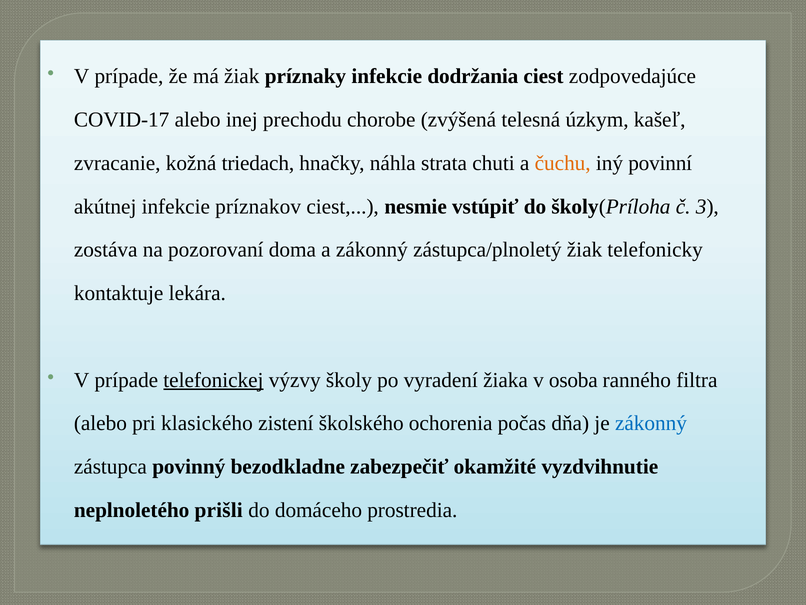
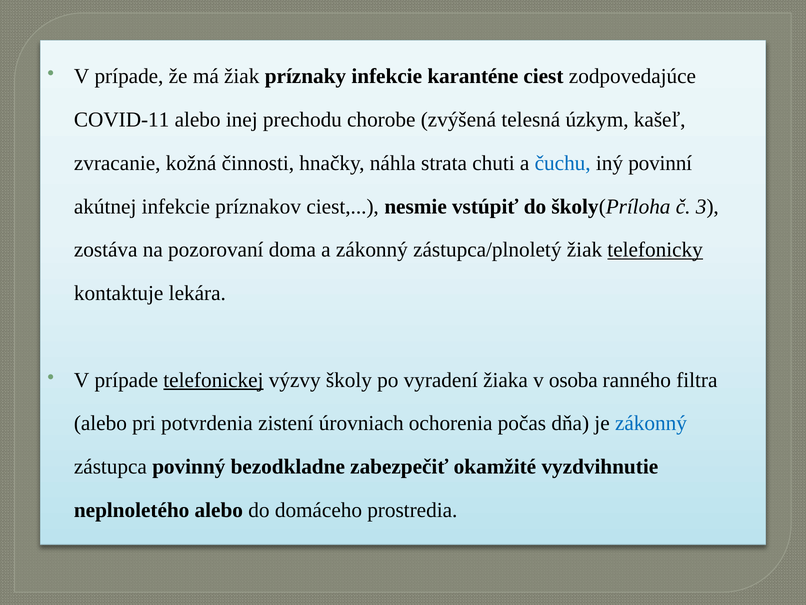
dodržania: dodržania -> karanténe
COVID-17: COVID-17 -> COVID-11
triedach: triedach -> činnosti
čuchu colour: orange -> blue
telefonicky underline: none -> present
klasického: klasického -> potvrdenia
školského: školského -> úrovniach
neplnoletého prišli: prišli -> alebo
